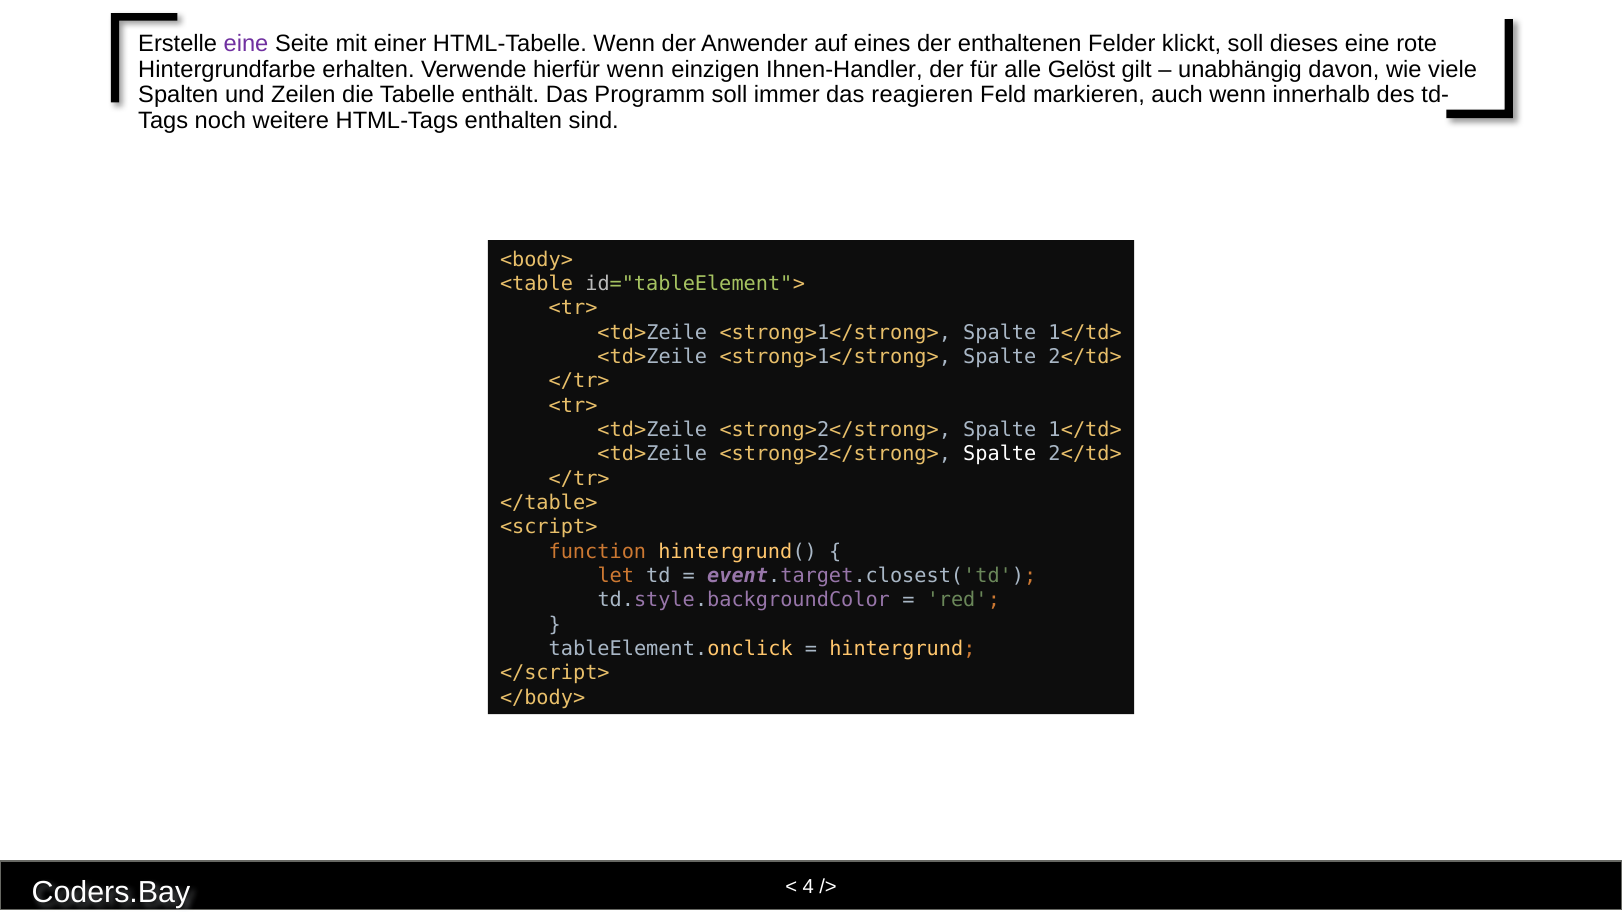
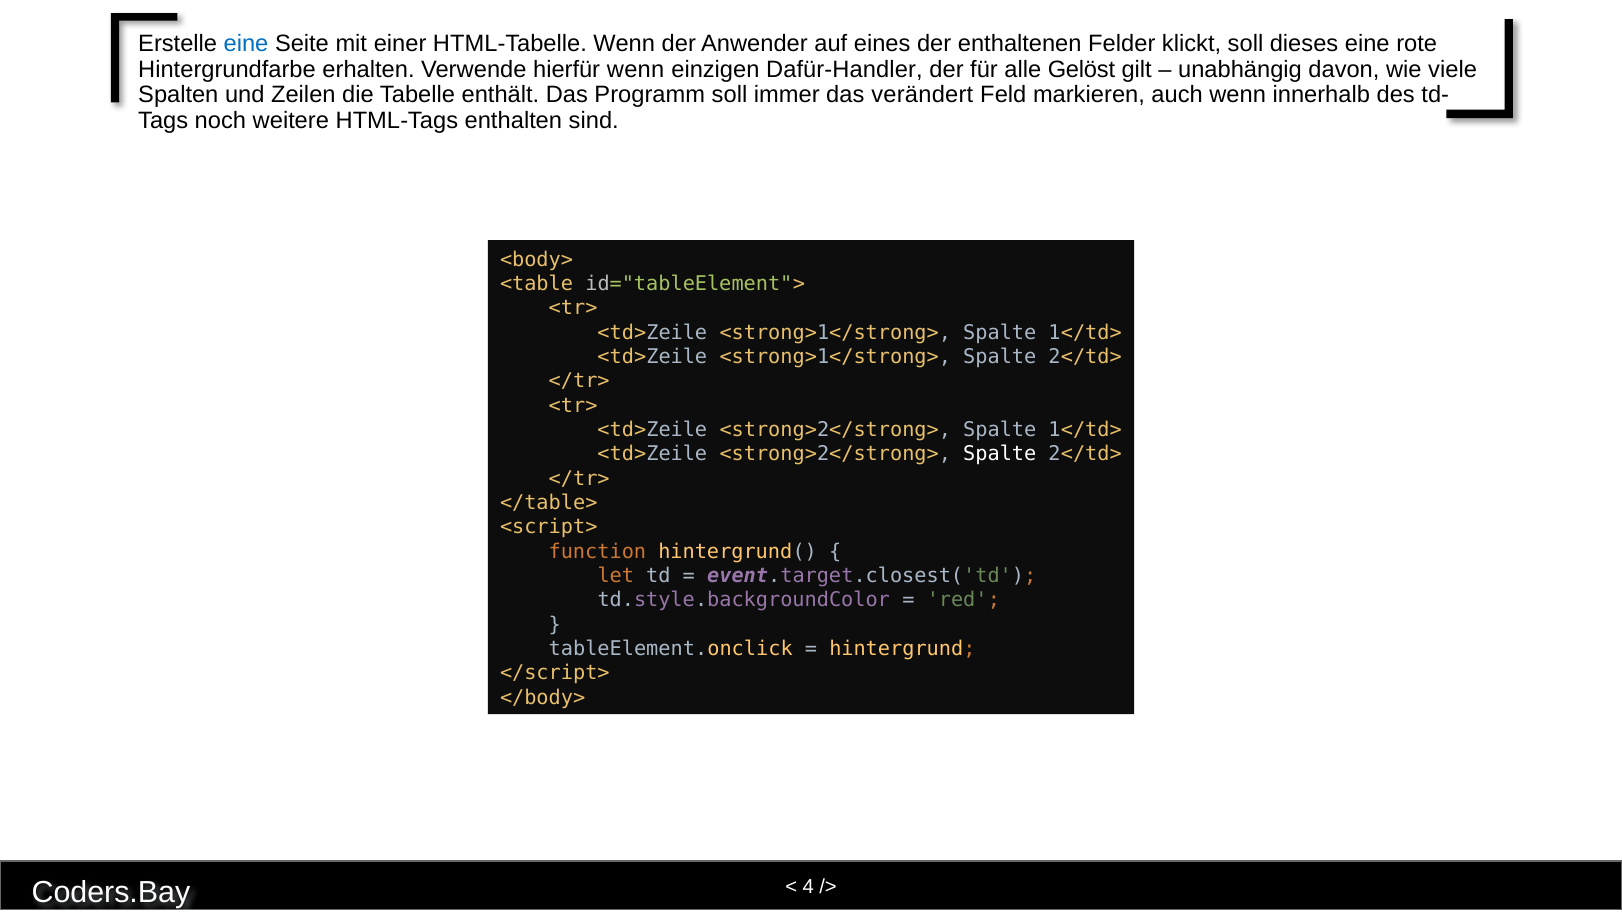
eine at (246, 44) colour: purple -> blue
Ihnen-Handler: Ihnen-Handler -> Dafür-Handler
reagieren: reagieren -> verändert
